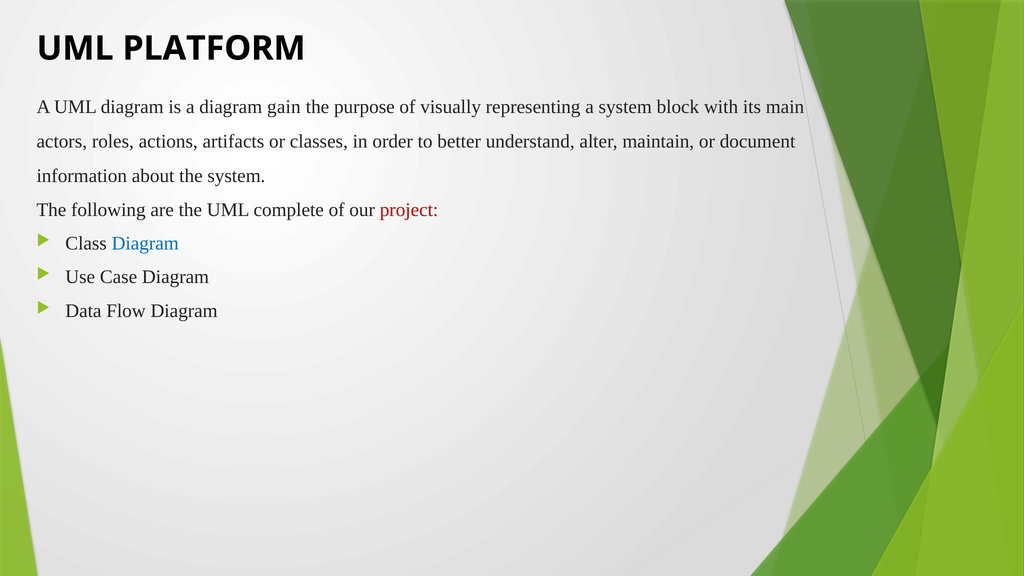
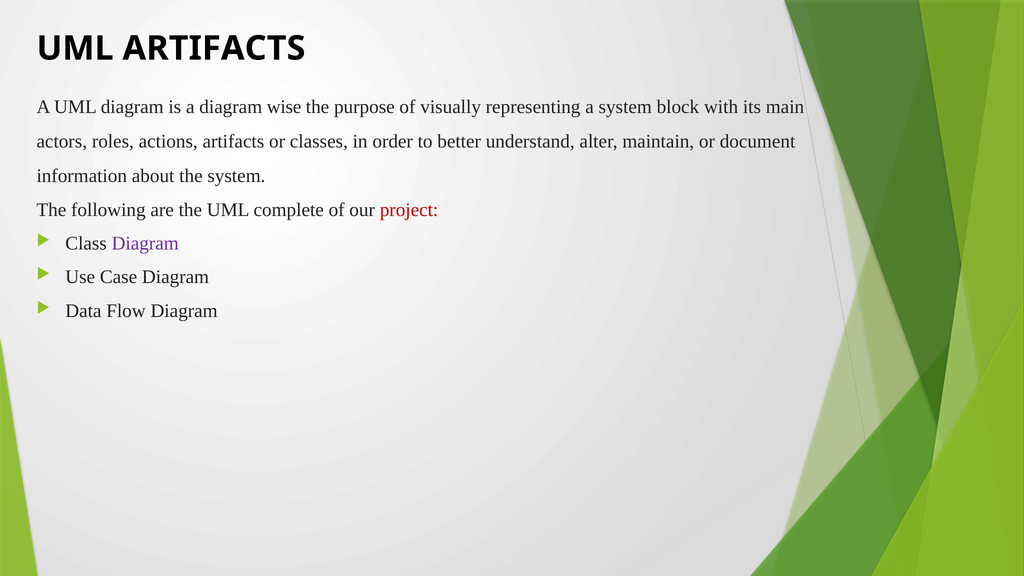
UML PLATFORM: PLATFORM -> ARTIFACTS
gain: gain -> wise
Diagram at (145, 243) colour: blue -> purple
